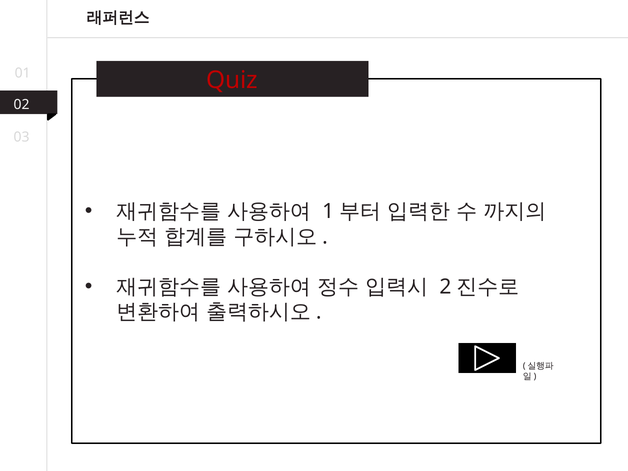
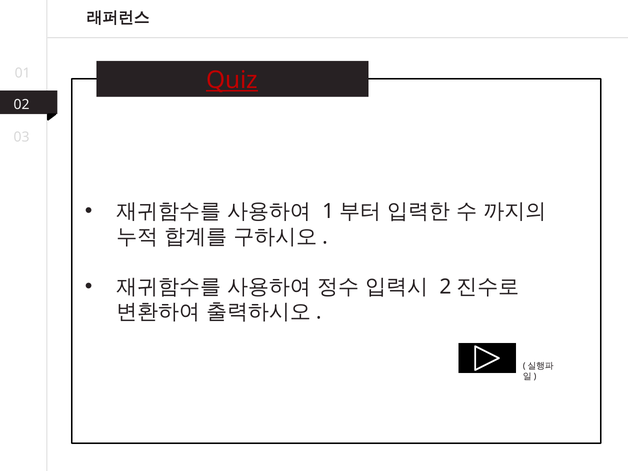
Quiz underline: none -> present
